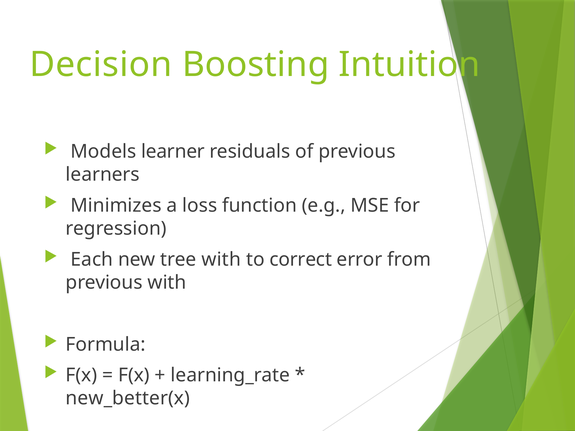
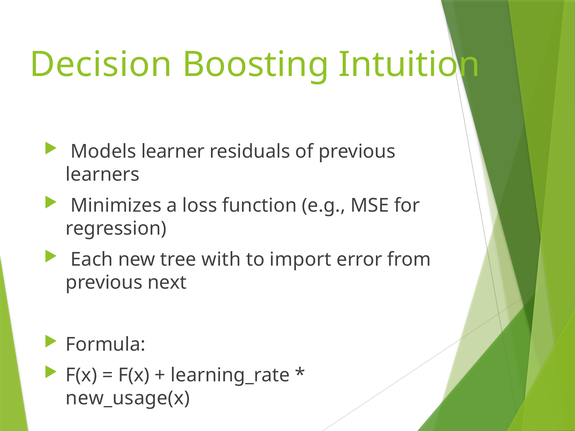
correct: correct -> import
previous with: with -> next
new_better(x: new_better(x -> new_usage(x
